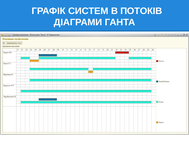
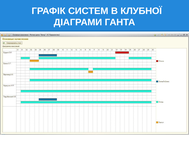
ПОТОКІВ: ПОТОКІВ -> КЛУБНОЇ
